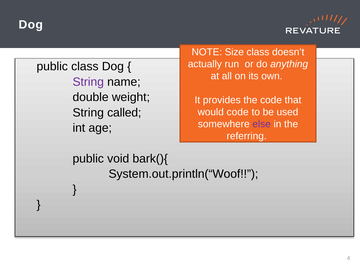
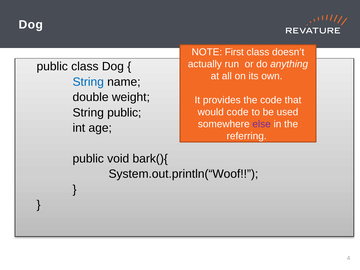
Size: Size -> First
String at (88, 82) colour: purple -> blue
String called: called -> public
